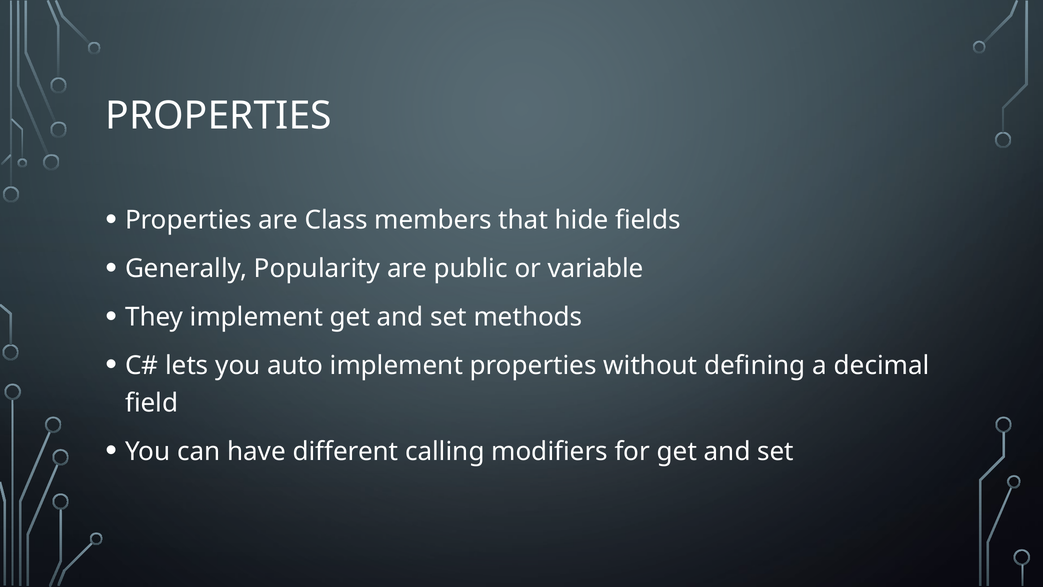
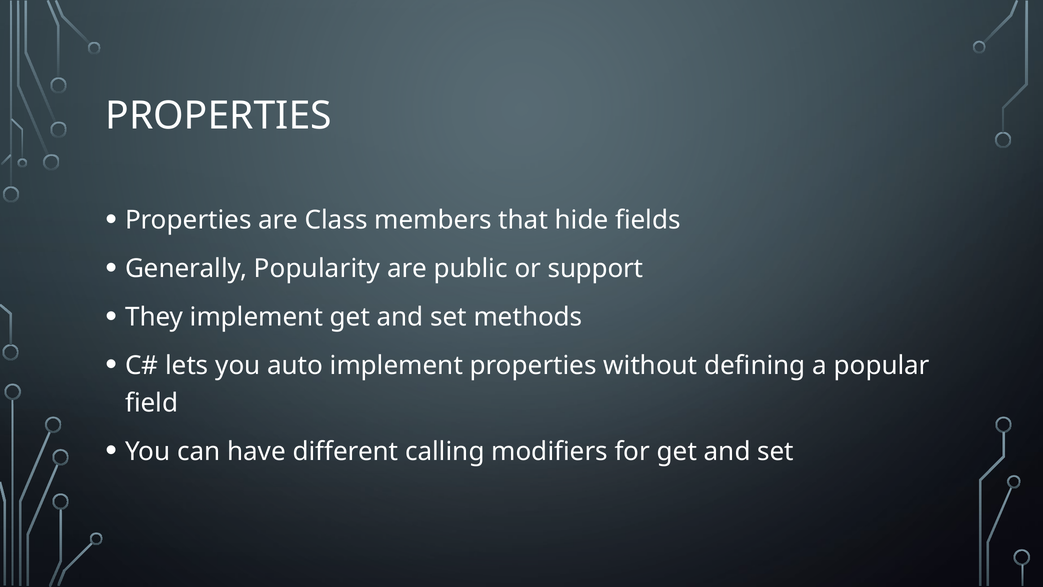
variable: variable -> support
decimal: decimal -> popular
